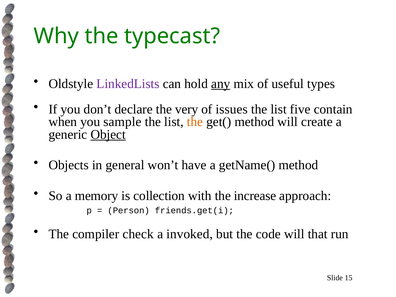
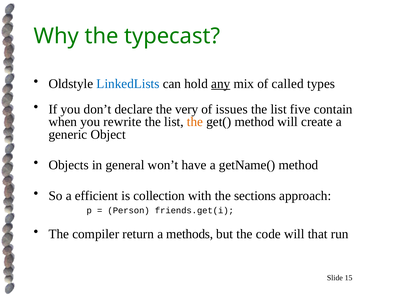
LinkedLists colour: purple -> blue
useful: useful -> called
sample: sample -> rewrite
Object underline: present -> none
memory: memory -> efficient
increase: increase -> sections
check: check -> return
invoked: invoked -> methods
